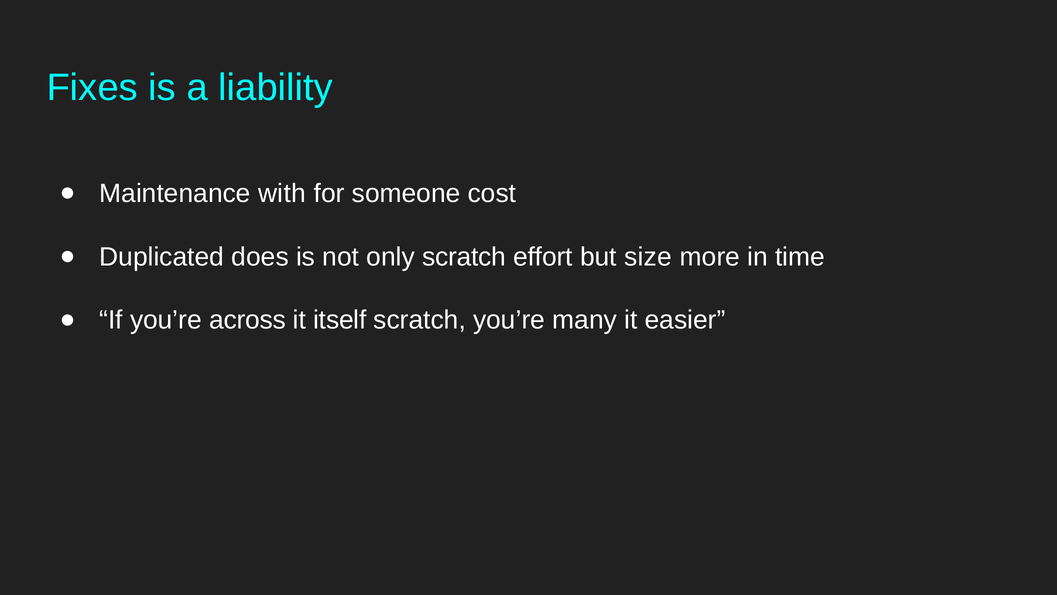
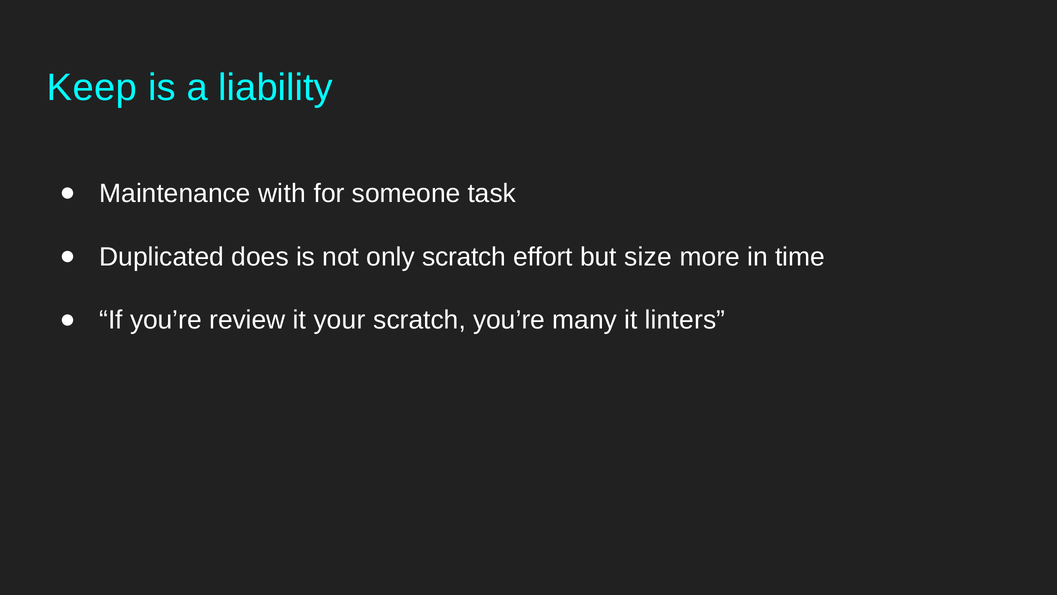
Fixes: Fixes -> Keep
cost: cost -> task
across: across -> review
itself: itself -> your
easier: easier -> linters
